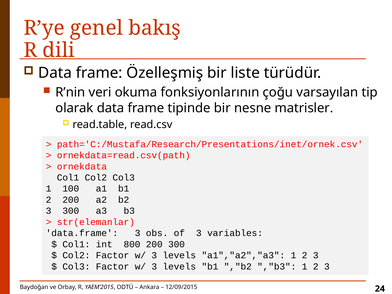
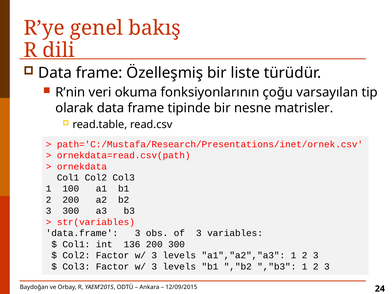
str(elemanlar: str(elemanlar -> str(variables
800: 800 -> 136
